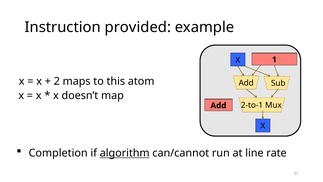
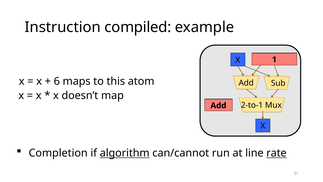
provided: provided -> compiled
2: 2 -> 6
rate underline: none -> present
